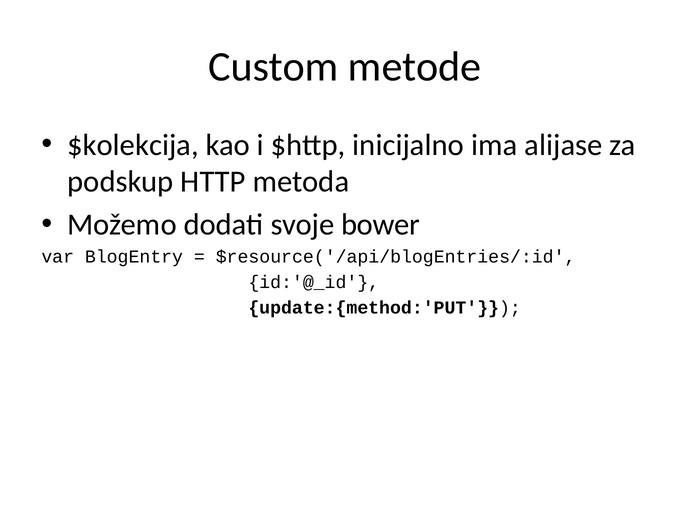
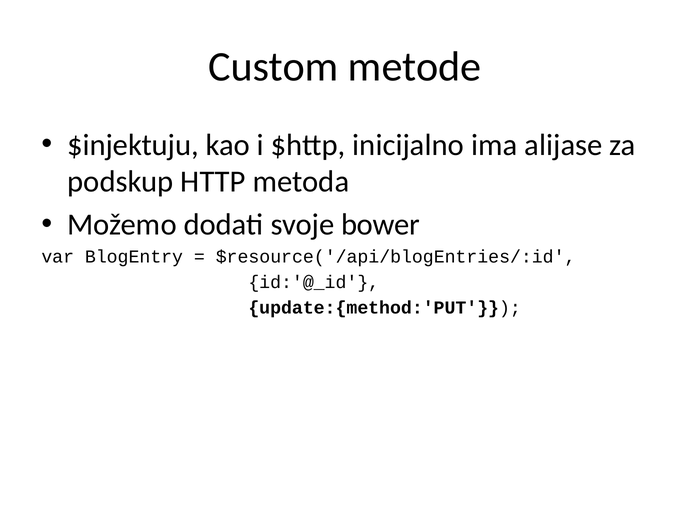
$kolekcija: $kolekcija -> $injektuju
